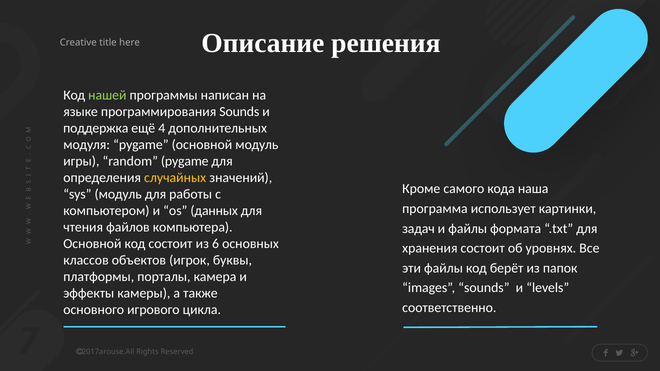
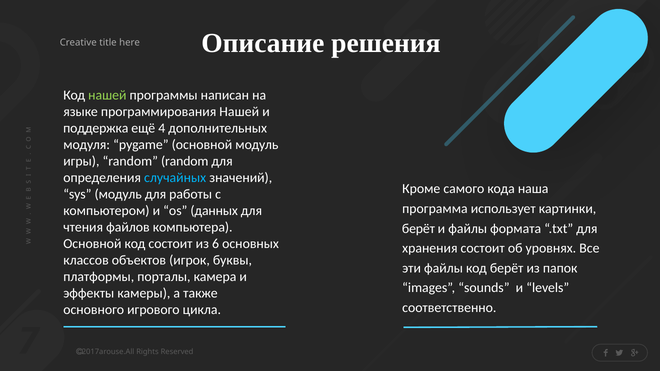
программирования Sounds: Sounds -> Нашей
random pygame: pygame -> random
случайных colour: yellow -> light blue
задач at (418, 229): задач -> берёт
